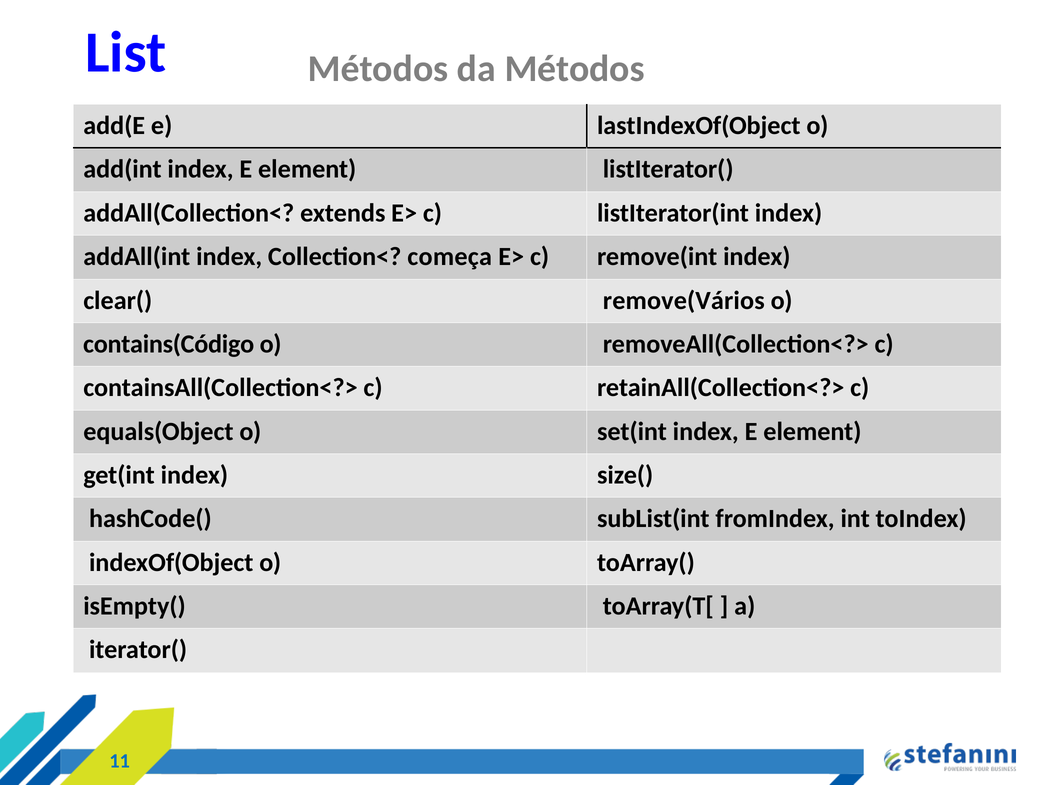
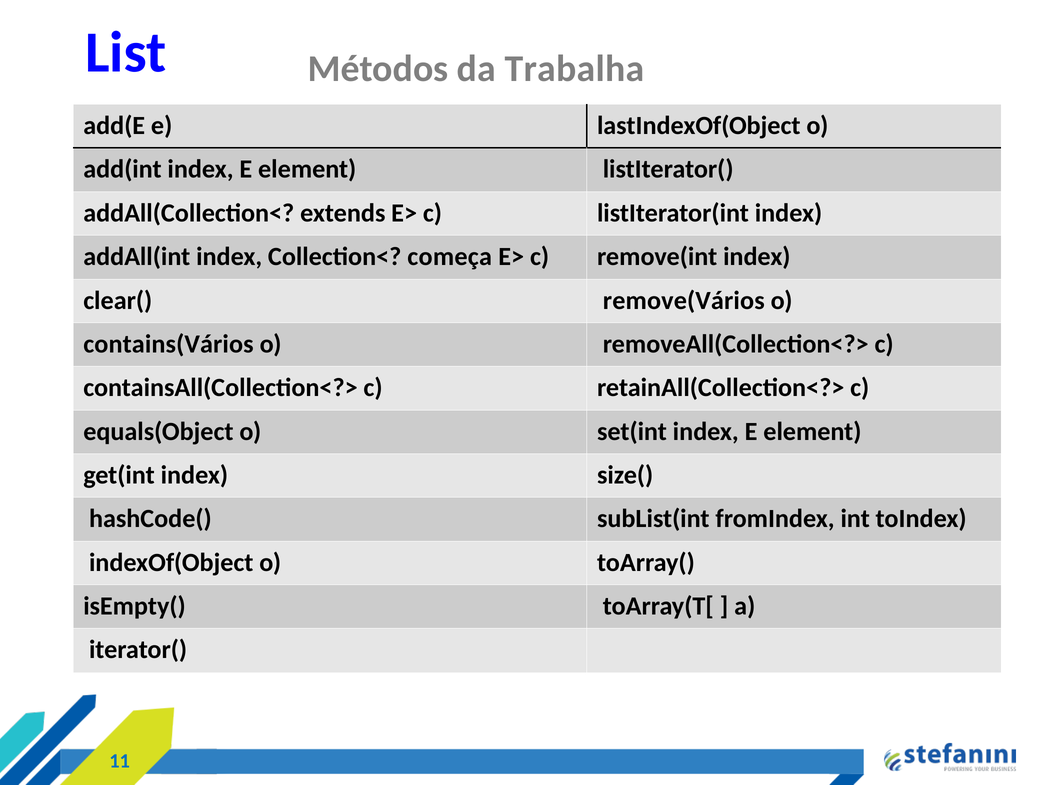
da Métodos: Métodos -> Trabalha
contains(Código: contains(Código -> contains(Vários
